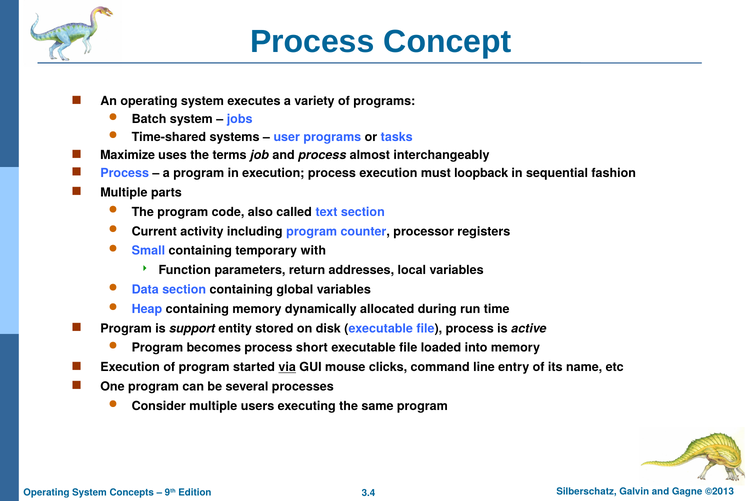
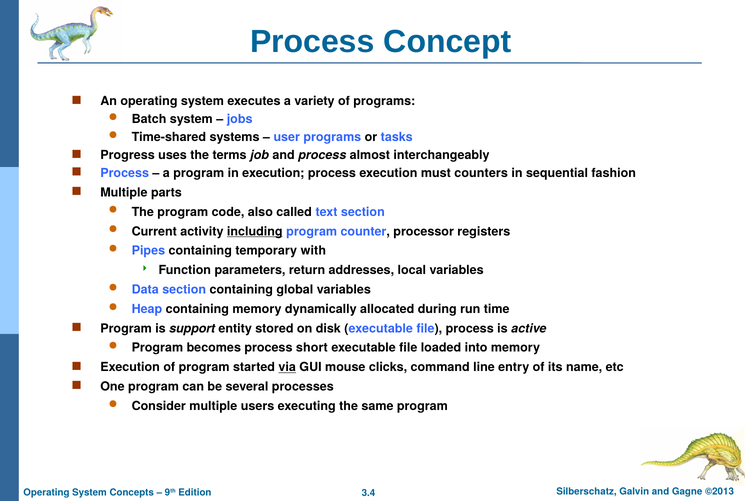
Maximize: Maximize -> Progress
loopback: loopback -> counters
including underline: none -> present
Small: Small -> Pipes
